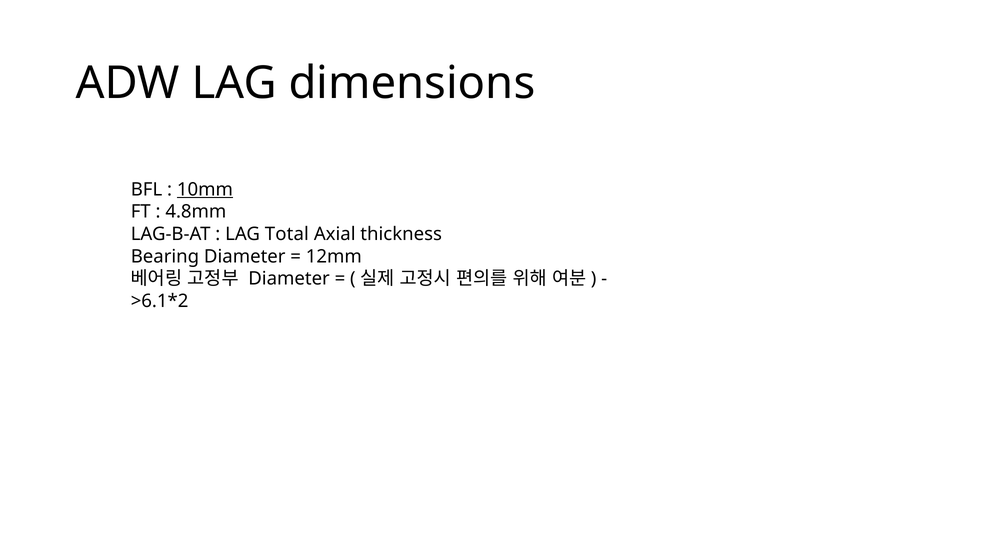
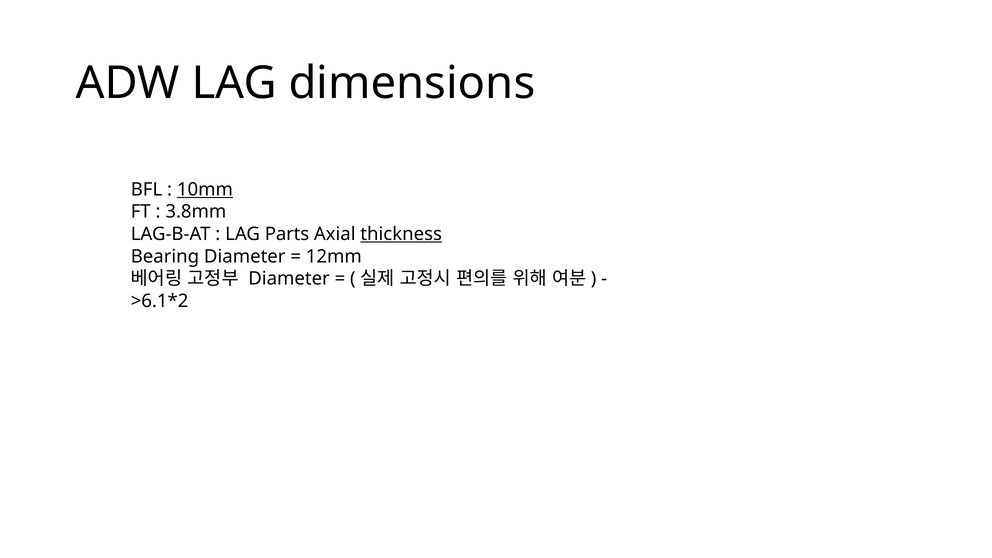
4.8mm: 4.8mm -> 3.8mm
Total: Total -> Parts
thickness underline: none -> present
